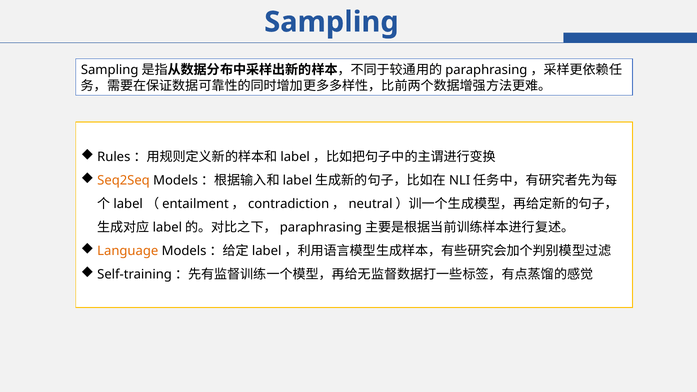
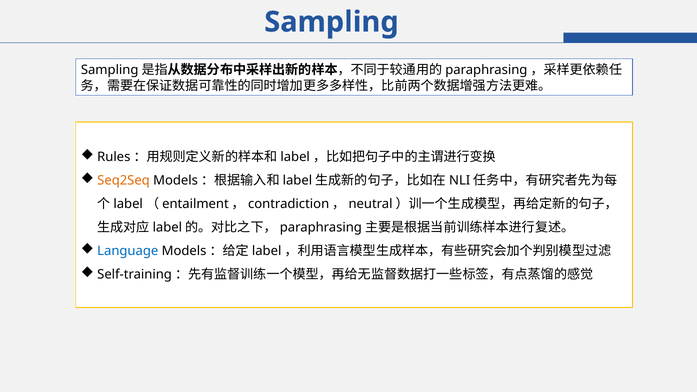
Language colour: orange -> blue
